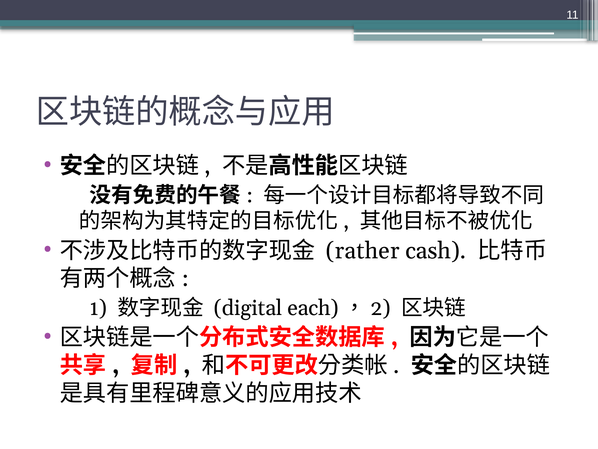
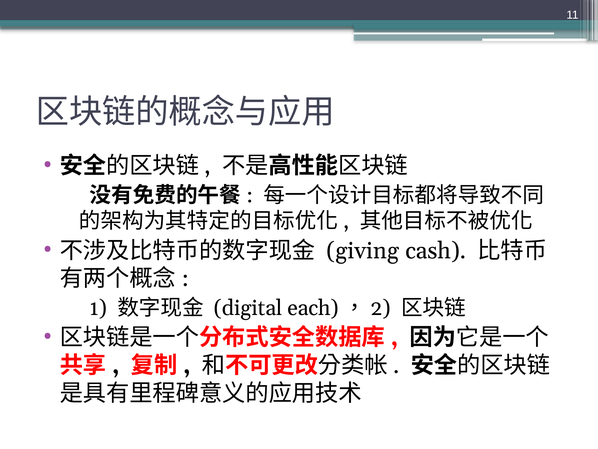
rather: rather -> giving
